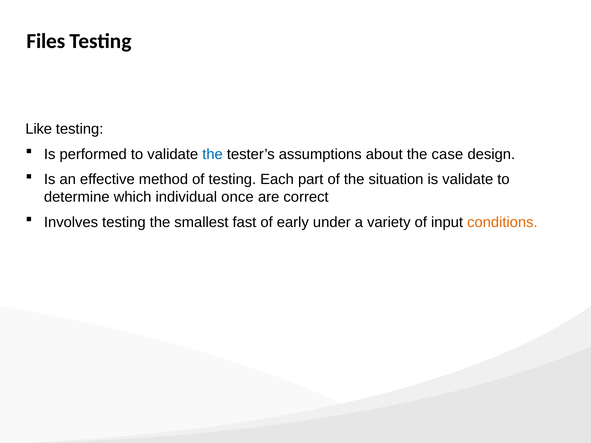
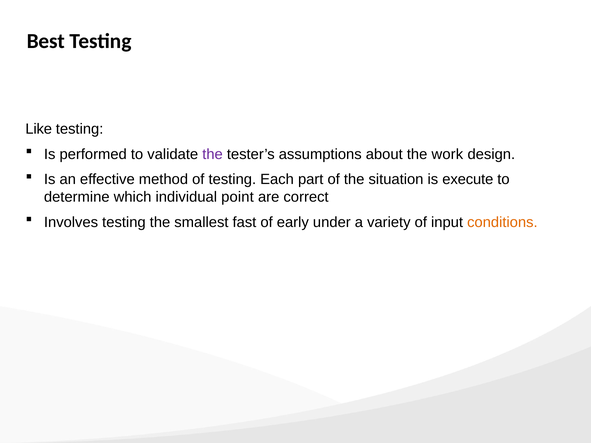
Files: Files -> Best
the at (213, 154) colour: blue -> purple
case: case -> work
is validate: validate -> execute
once: once -> point
